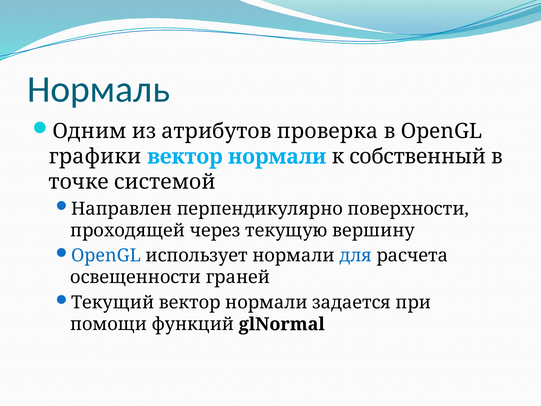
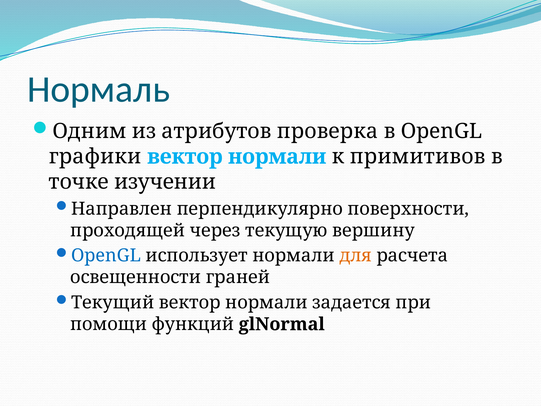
собственный: собственный -> примитивов
системой: системой -> изучении
для colour: blue -> orange
